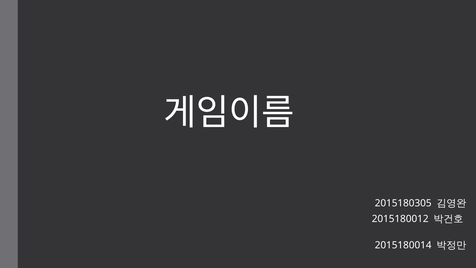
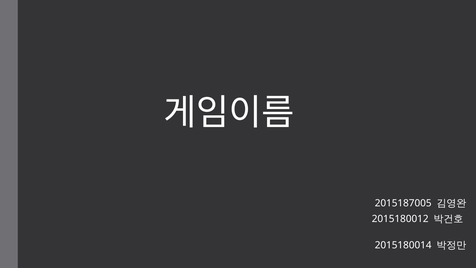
2015180305: 2015180305 -> 2015187005
